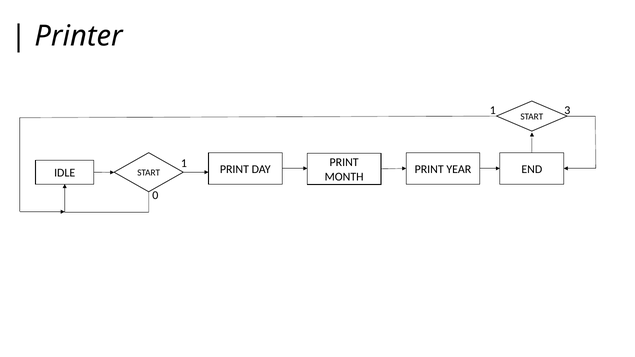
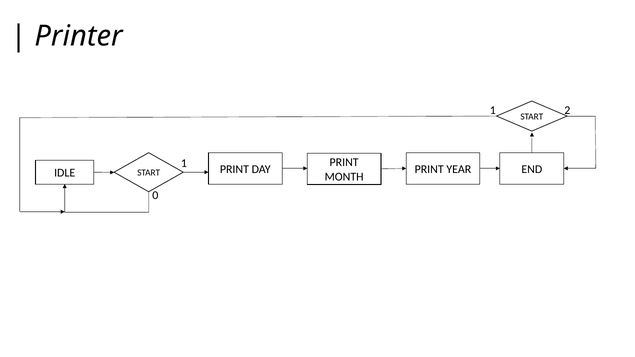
3: 3 -> 2
